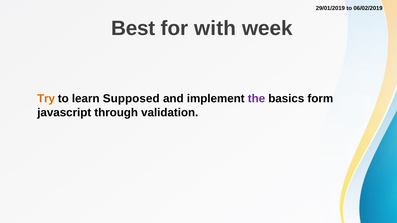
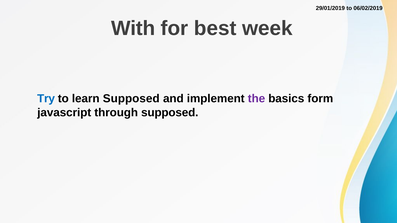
Best: Best -> With
with: with -> best
Try colour: orange -> blue
through validation: validation -> supposed
